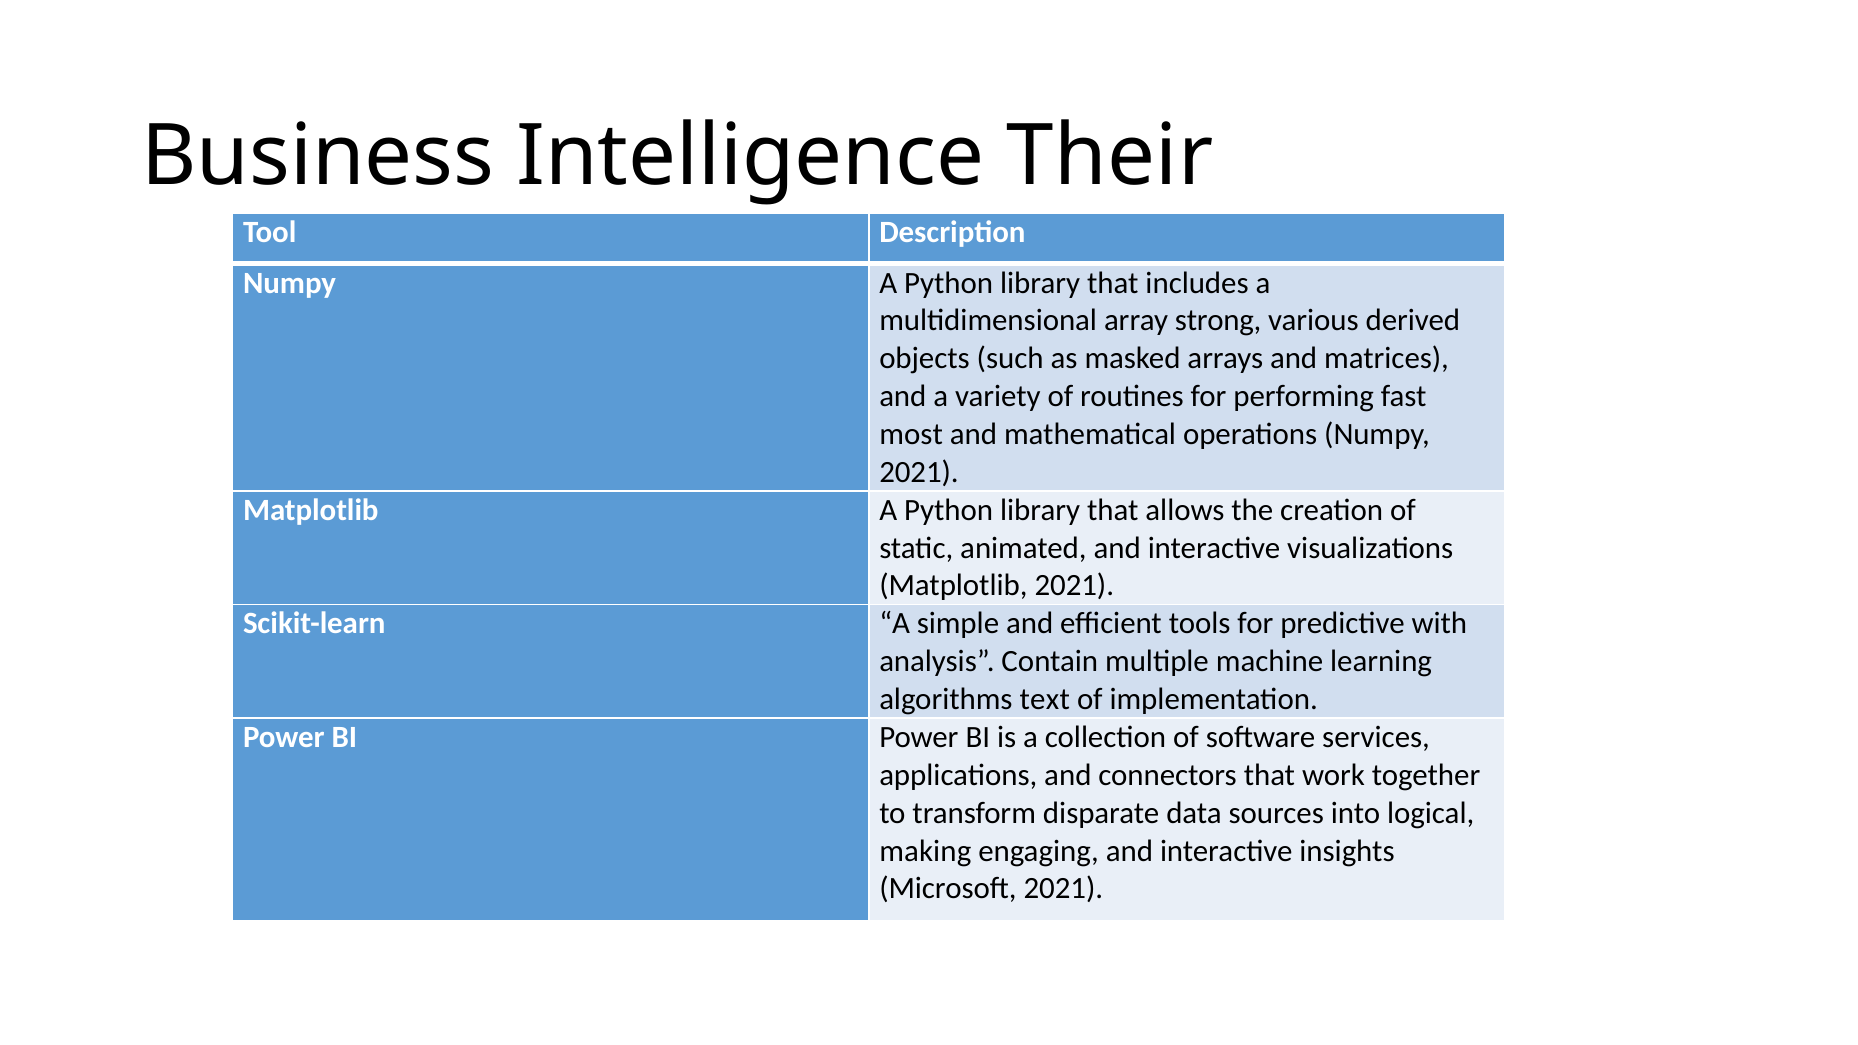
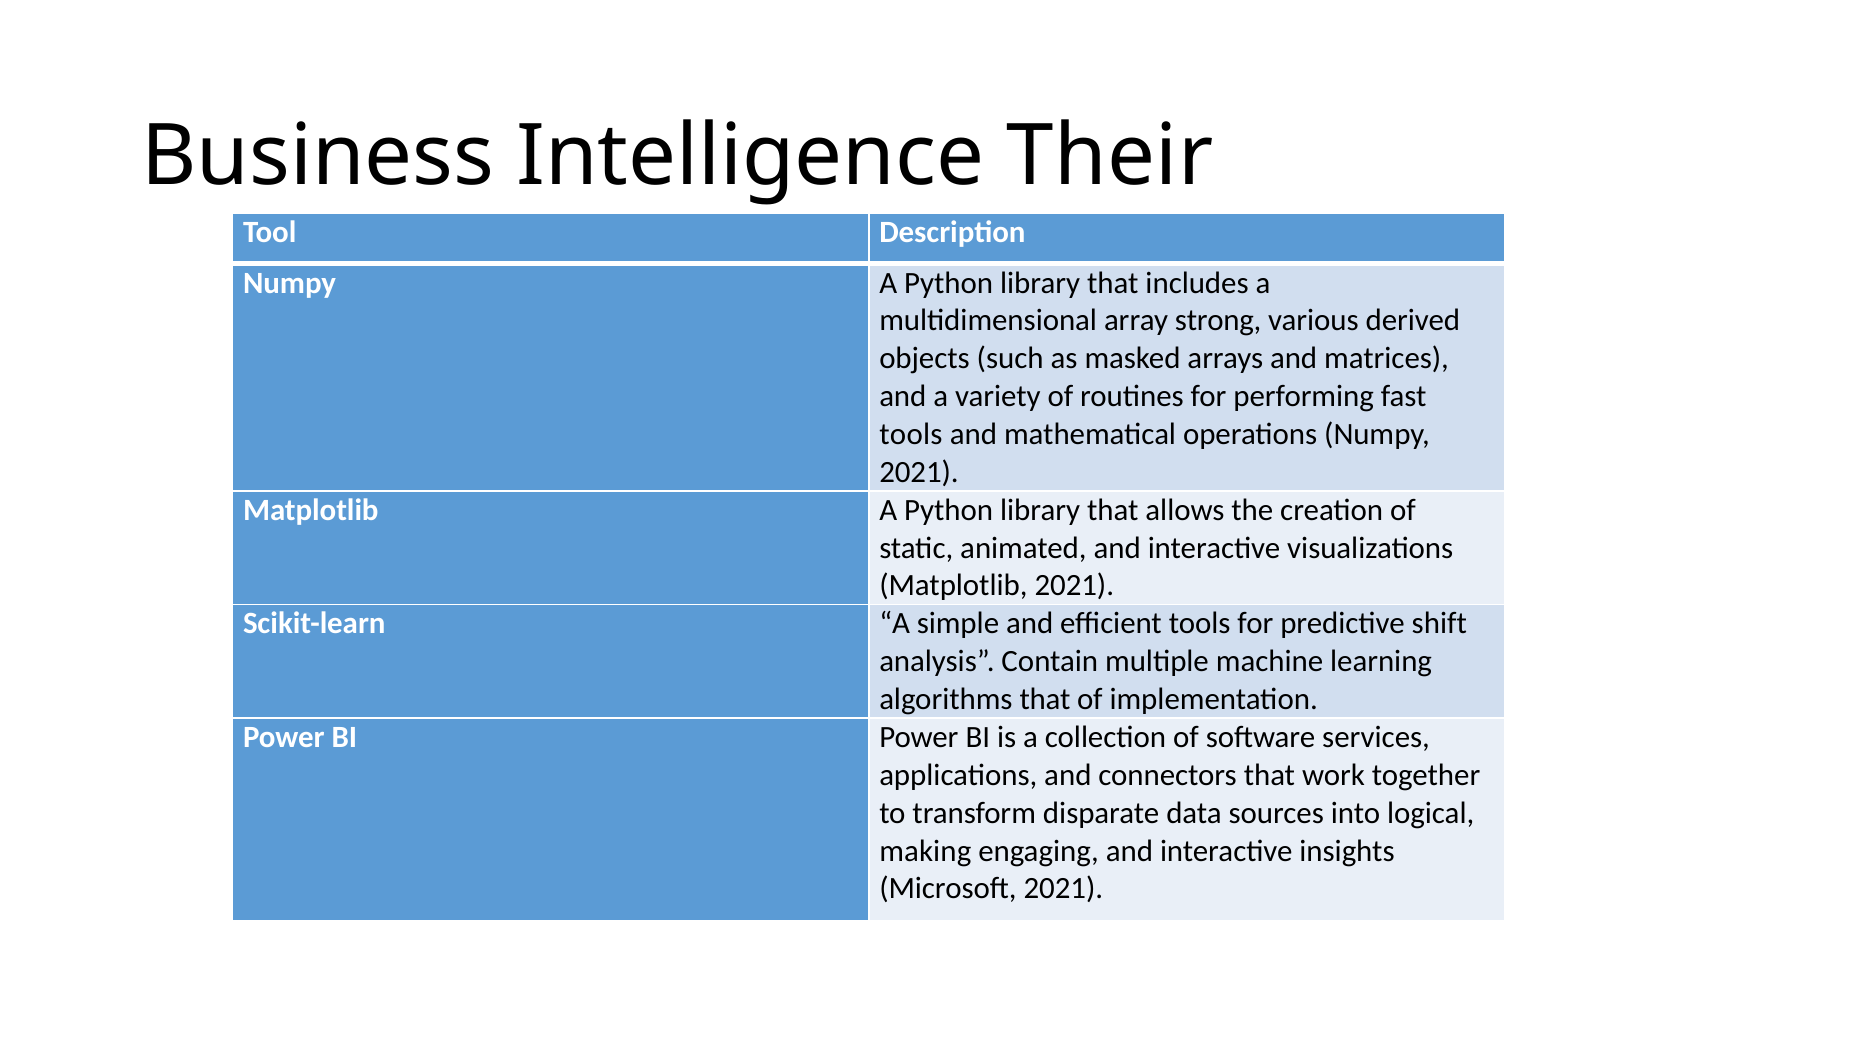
most at (911, 434): most -> tools
with: with -> shift
algorithms text: text -> that
